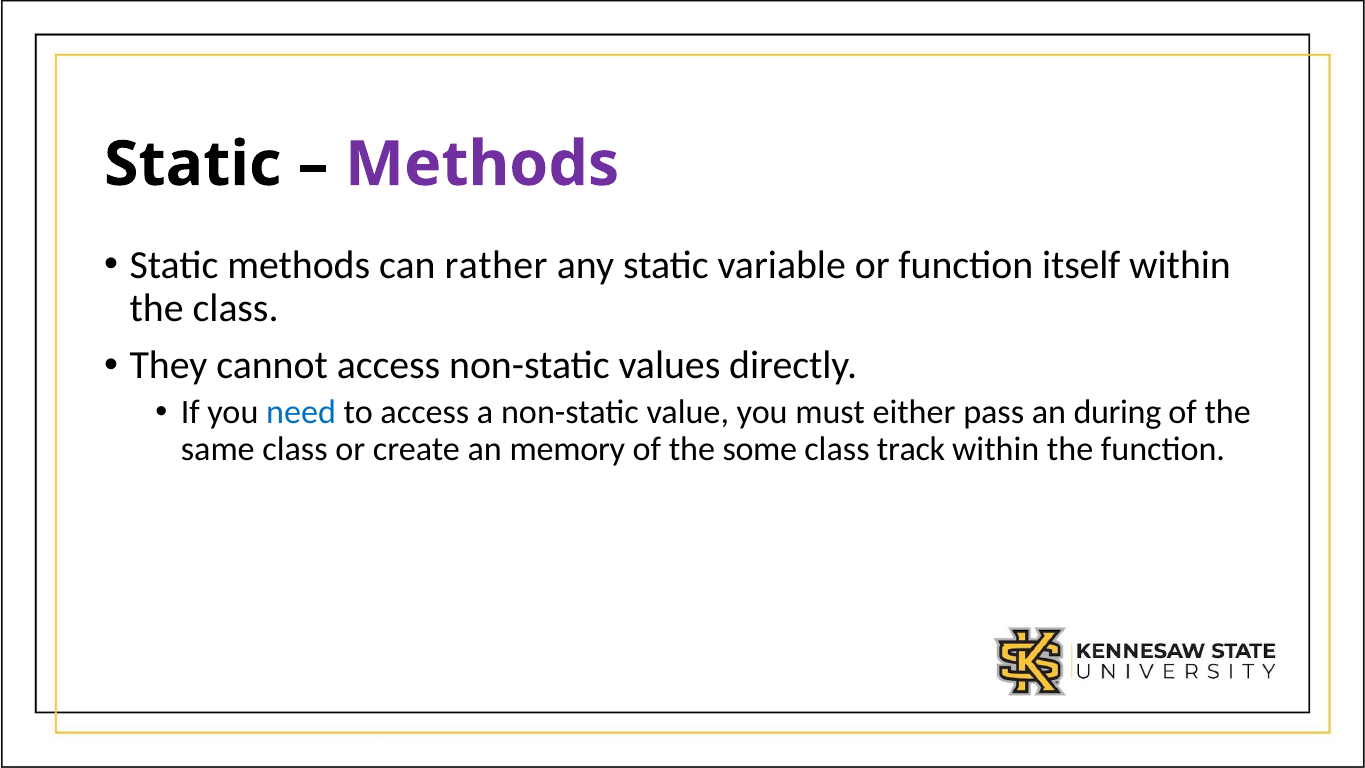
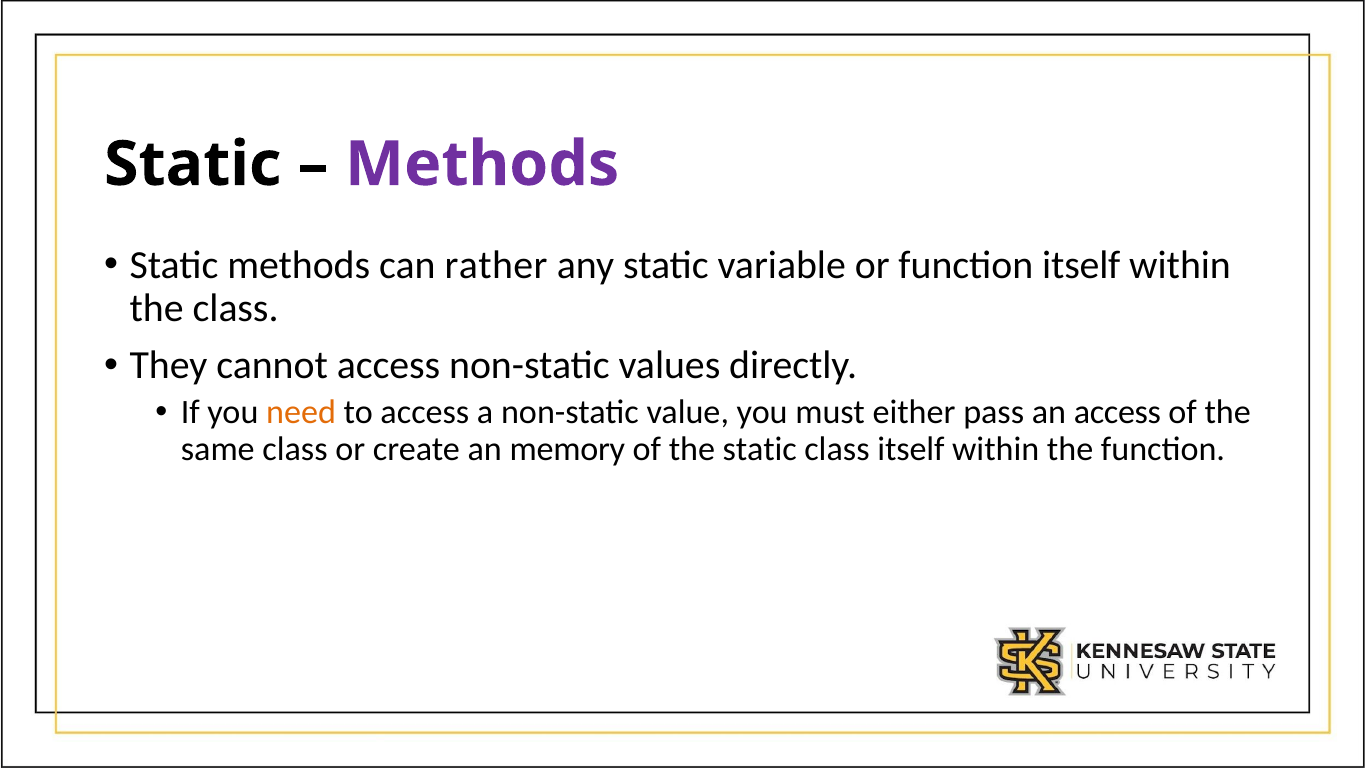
need colour: blue -> orange
an during: during -> access
the some: some -> static
class track: track -> itself
